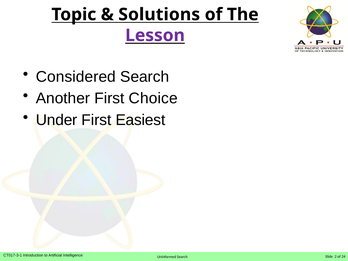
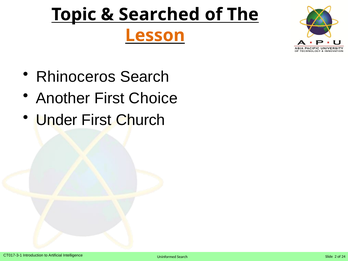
Solutions: Solutions -> Searched
Lesson colour: purple -> orange
Considered: Considered -> Rhinoceros
Easiest: Easiest -> Church
